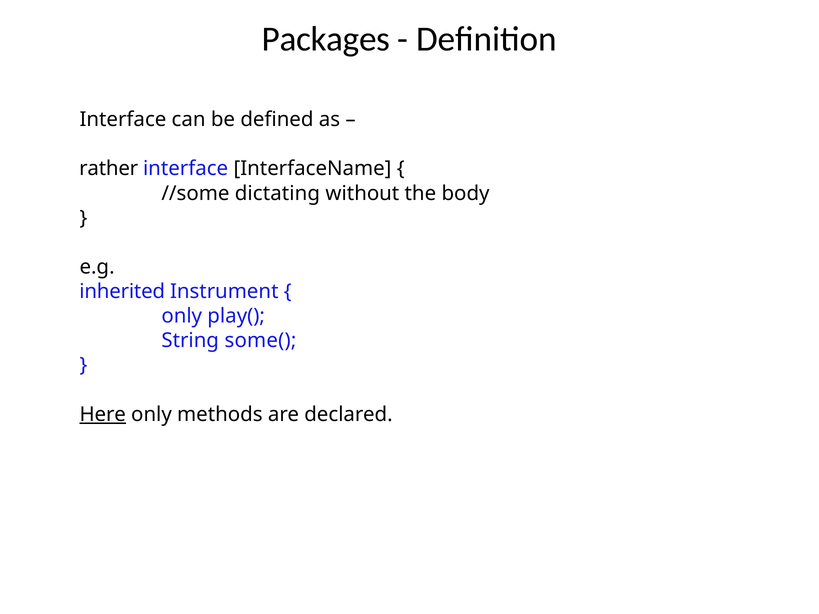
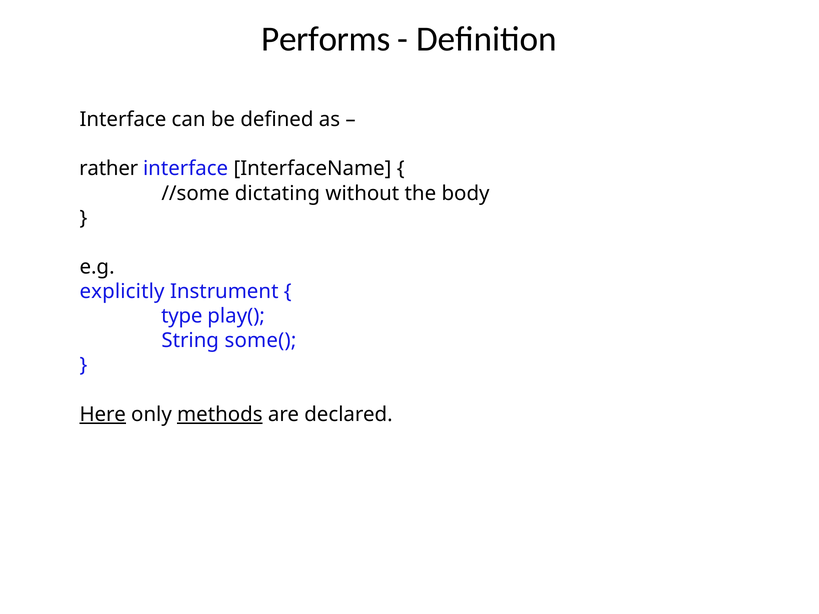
Packages: Packages -> Performs
inherited: inherited -> explicitly
only at (182, 316): only -> type
methods underline: none -> present
